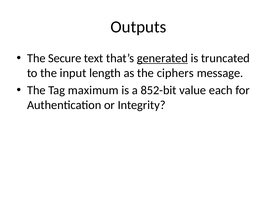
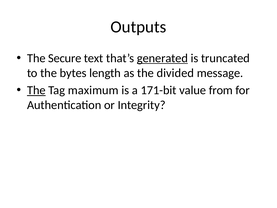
input: input -> bytes
ciphers: ciphers -> divided
The at (36, 90) underline: none -> present
852-bit: 852-bit -> 171-bit
each: each -> from
